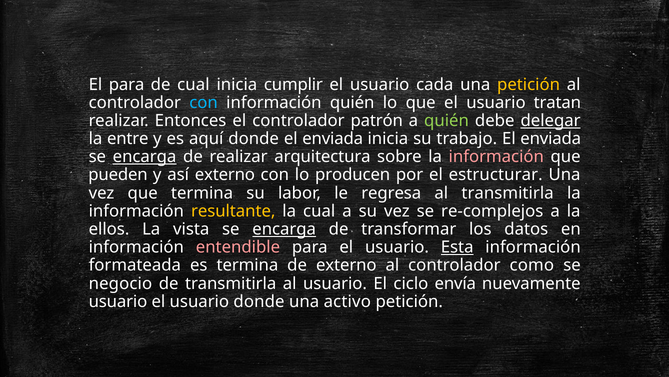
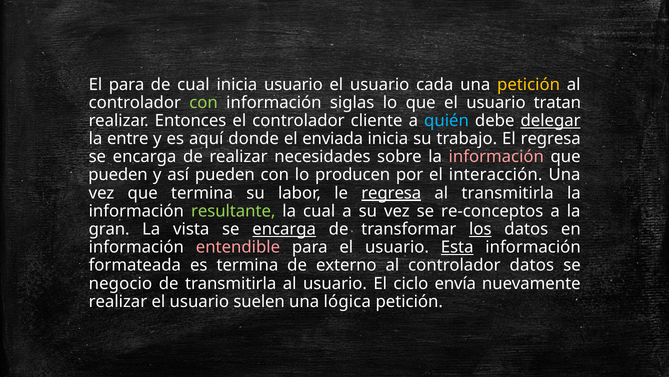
inicia cumplir: cumplir -> usuario
con at (204, 103) colour: light blue -> light green
información quién: quién -> siglas
patrón: patrón -> cliente
quién at (447, 121) colour: light green -> light blue
trabajo El enviada: enviada -> regresa
encarga at (145, 157) underline: present -> none
arquitectura: arquitectura -> necesidades
así externo: externo -> pueden
estructurar: estructurar -> interacción
regresa at (391, 193) underline: none -> present
resultante colour: yellow -> light green
re-complejos: re-complejos -> re-conceptos
ellos: ellos -> gran
los underline: none -> present
controlador como: como -> datos
usuario at (118, 301): usuario -> realizar
usuario donde: donde -> suelen
activo: activo -> lógica
